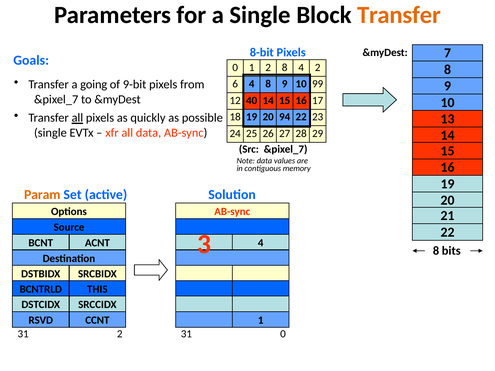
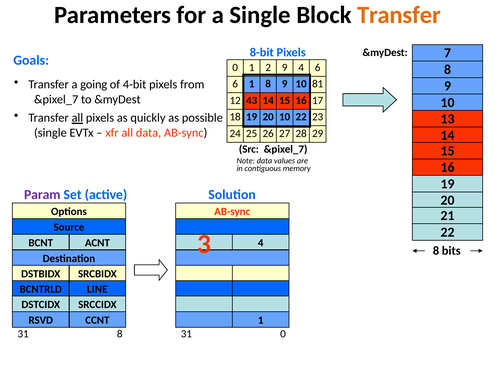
2 8: 8 -> 9
4 2: 2 -> 6
9-bit: 9-bit -> 4-bit
6 4: 4 -> 1
99: 99 -> 81
40: 40 -> 43
20 94: 94 -> 10
Param colour: orange -> purple
THIS at (97, 289): THIS -> LINE
31 2: 2 -> 8
